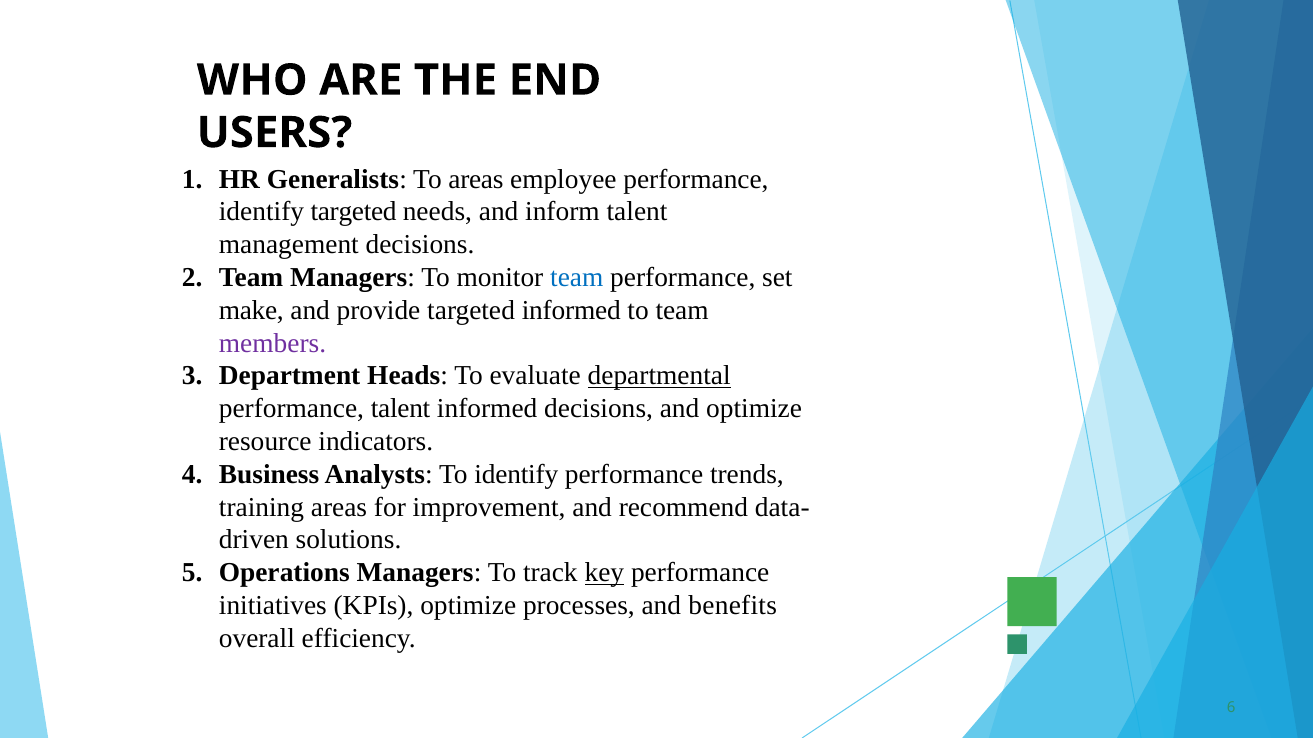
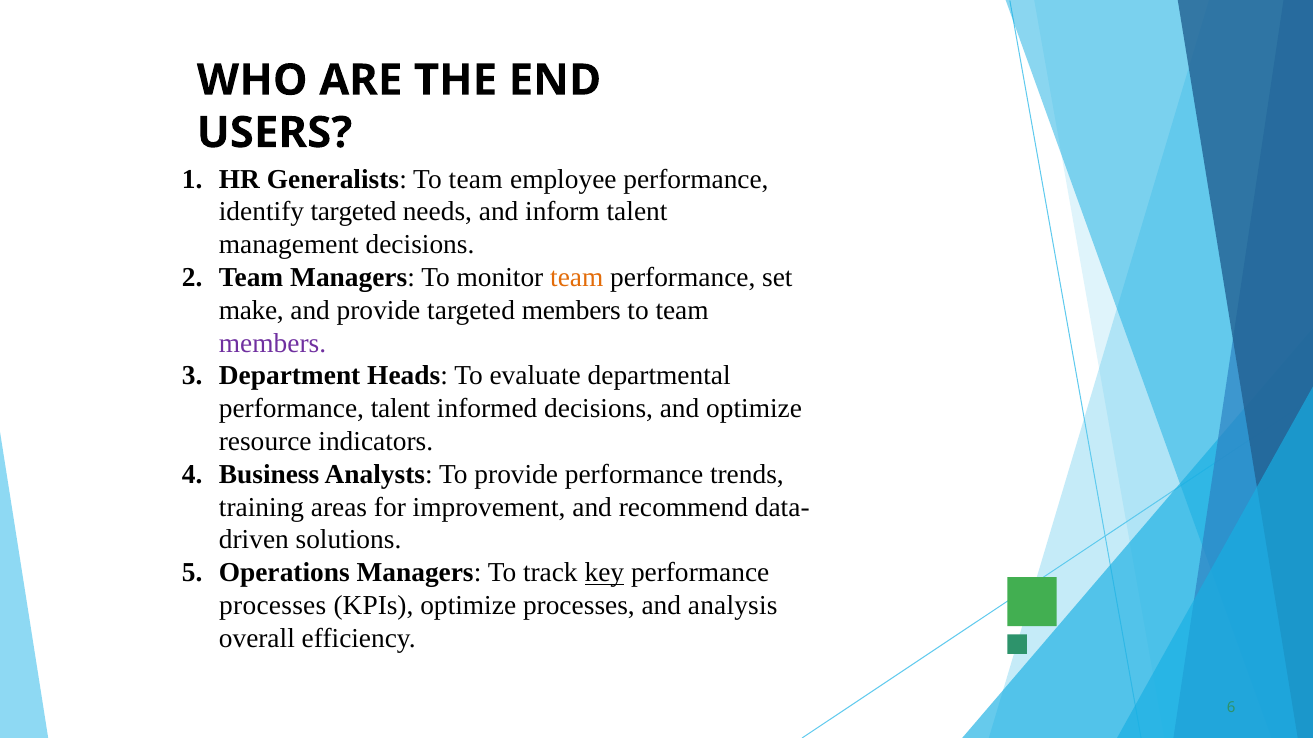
Generalists To areas: areas -> team
team at (577, 278) colour: blue -> orange
targeted informed: informed -> members
departmental underline: present -> none
To identify: identify -> provide
initiatives at (273, 606): initiatives -> processes
benefits: benefits -> analysis
